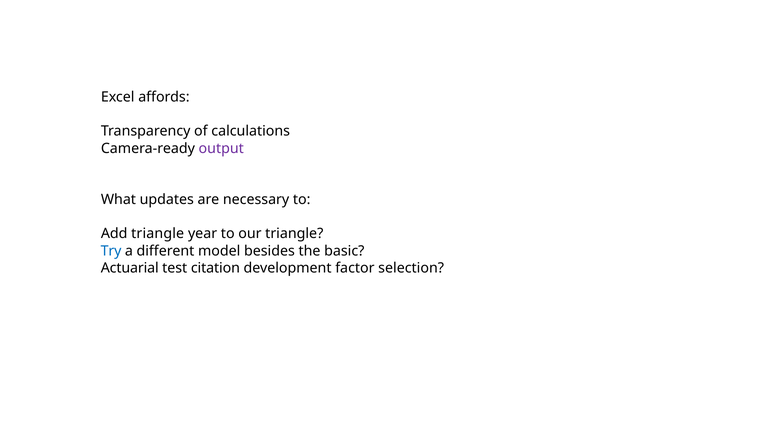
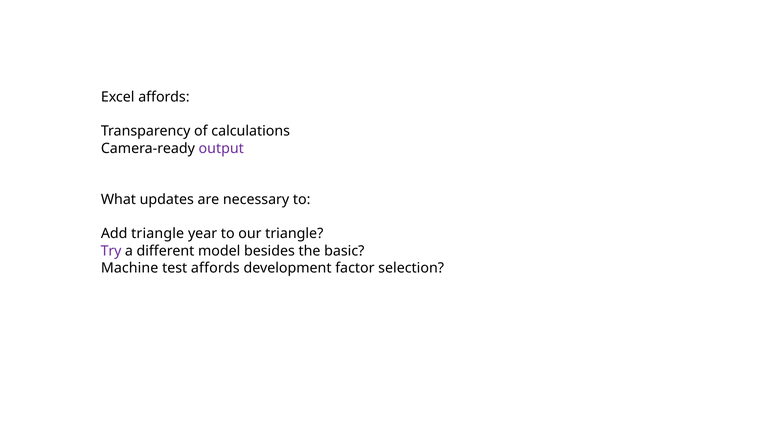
Try colour: blue -> purple
Actuarial: Actuarial -> Machine
test citation: citation -> affords
